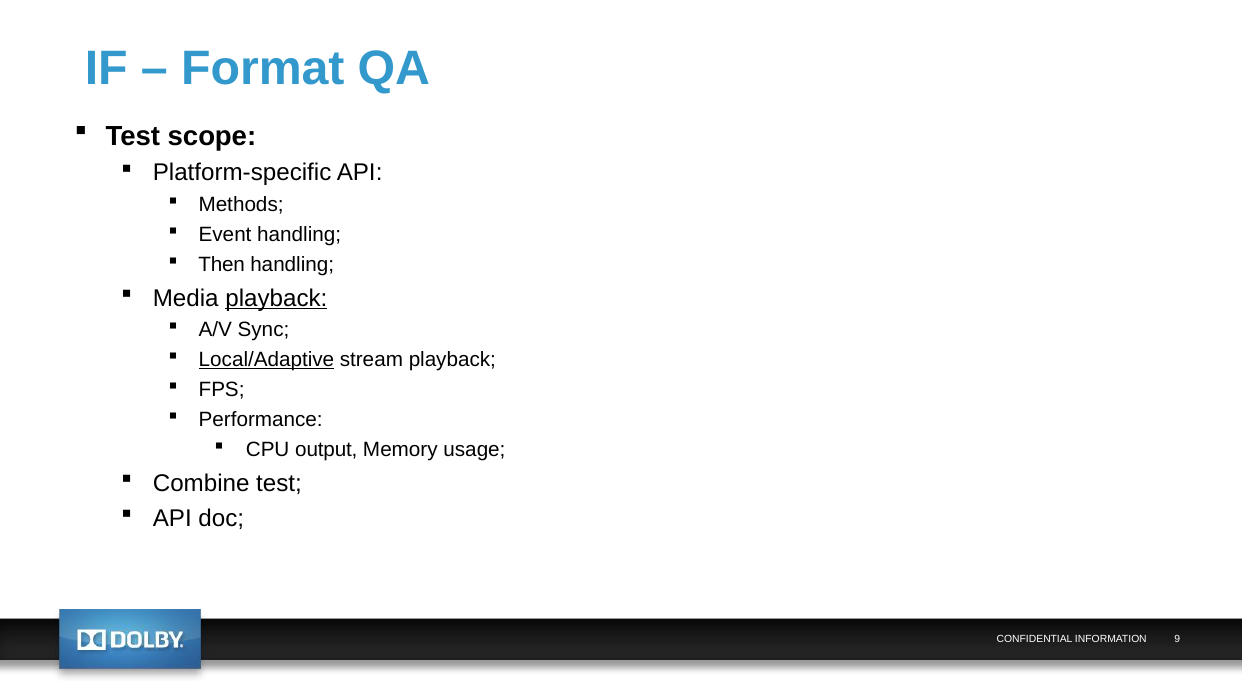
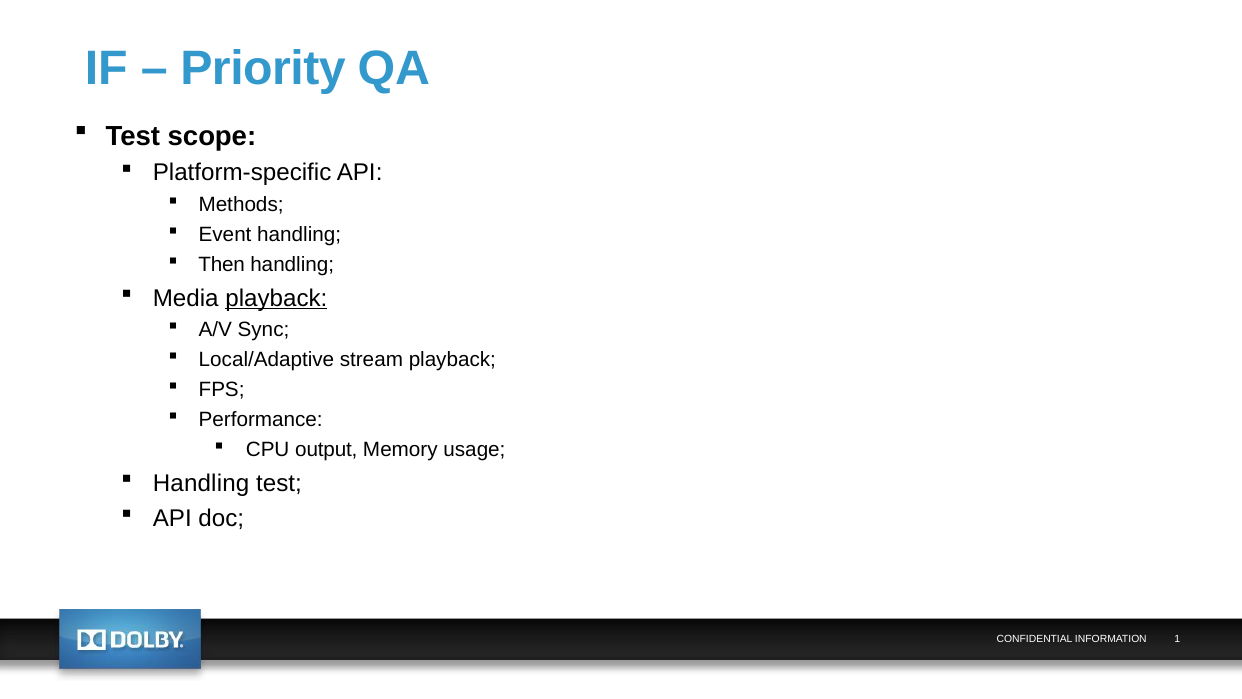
Format: Format -> Priority
Local/Adaptive underline: present -> none
Combine at (201, 483): Combine -> Handling
9: 9 -> 1
